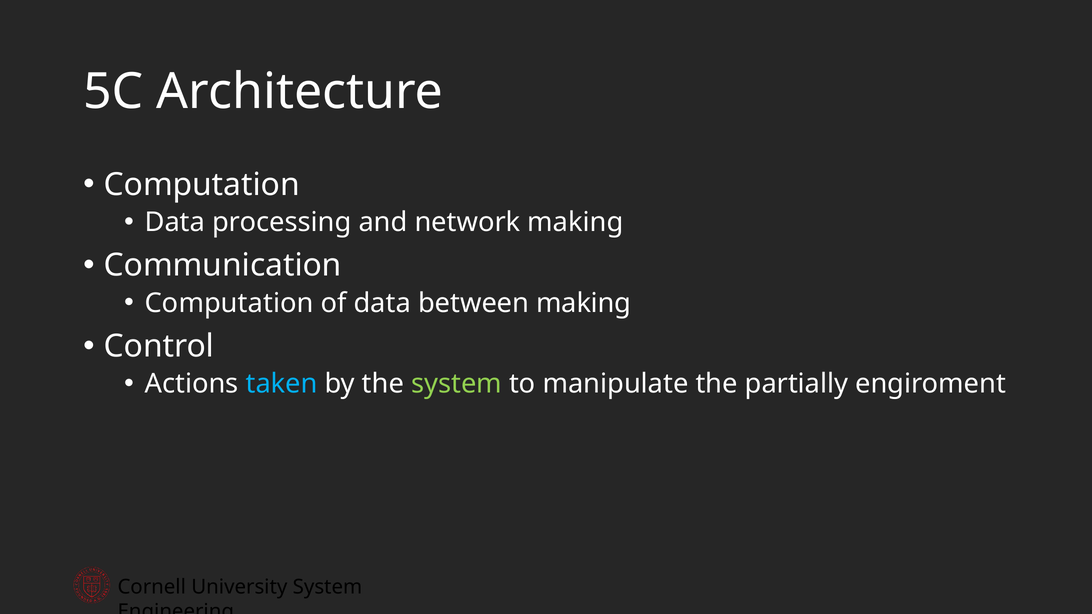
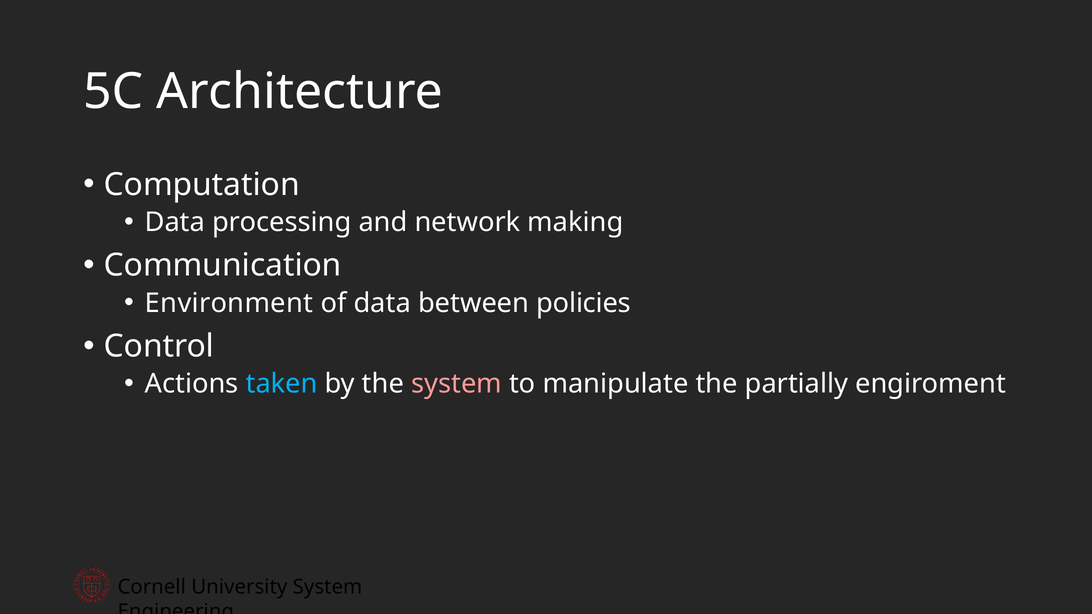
Computation at (229, 303): Computation -> Environment
between making: making -> policies
system at (457, 384) colour: light green -> pink
